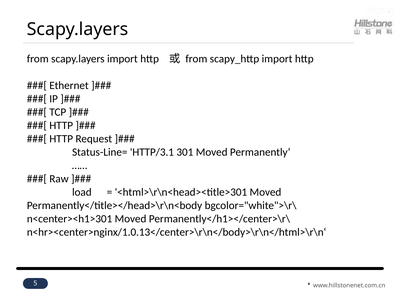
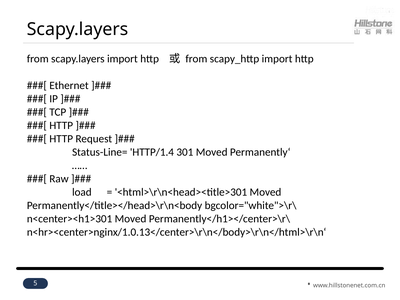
HTTP/3.1: HTTP/3.1 -> HTTP/1.4
